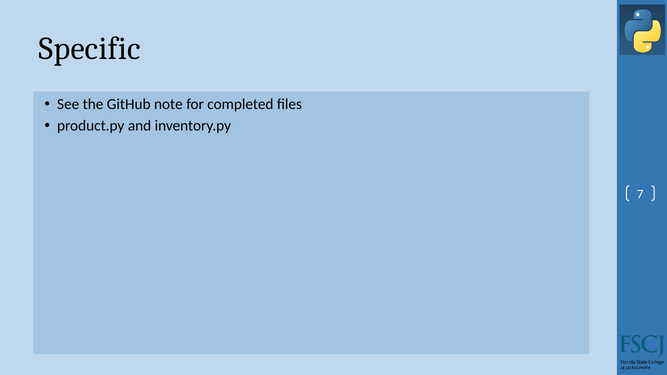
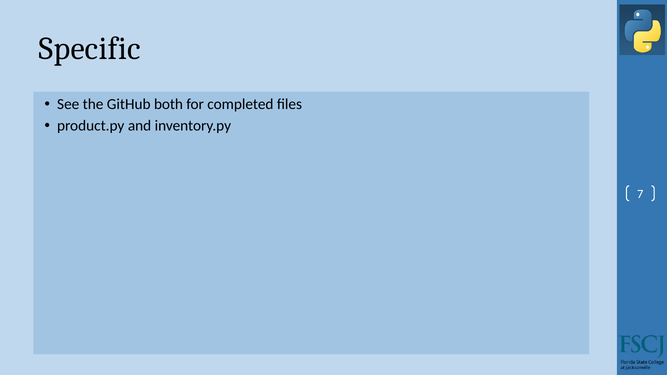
note: note -> both
